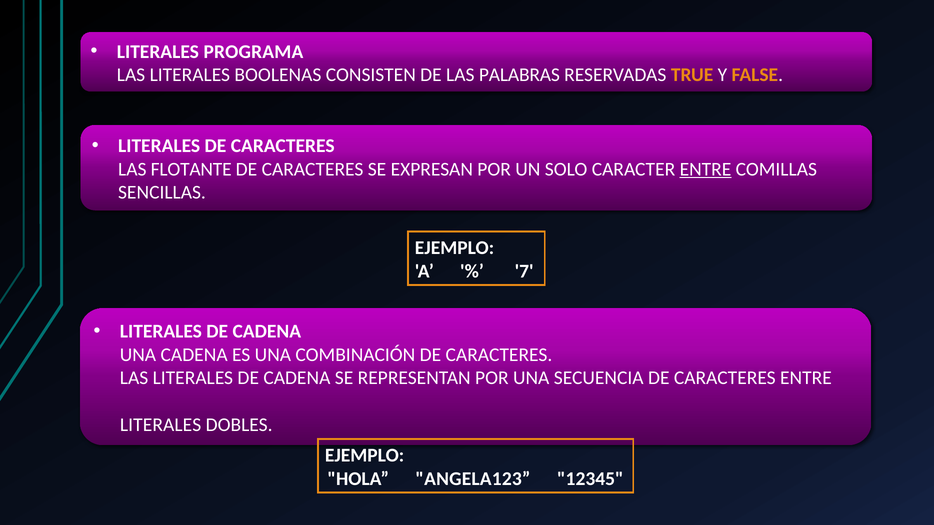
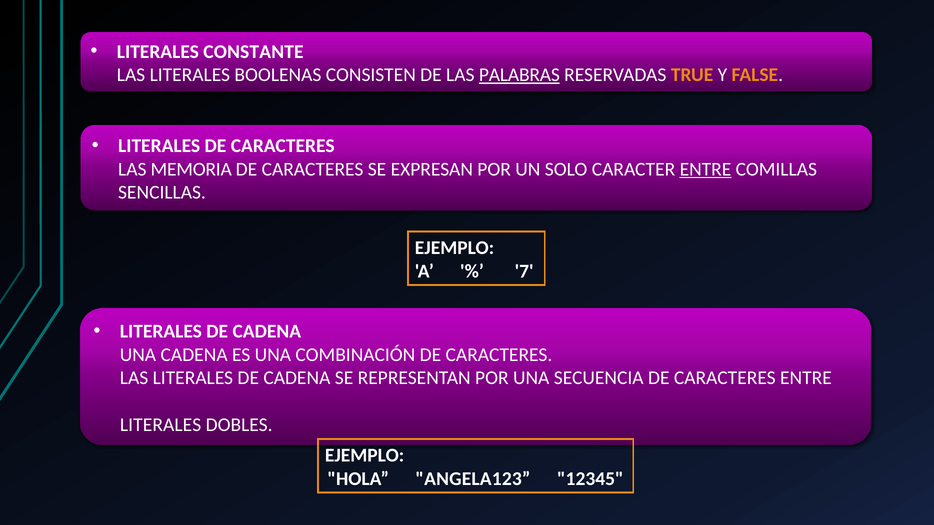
PROGRAMA: PROGRAMA -> CONSTANTE
PALABRAS underline: none -> present
FLOTANTE: FLOTANTE -> MEMORIA
